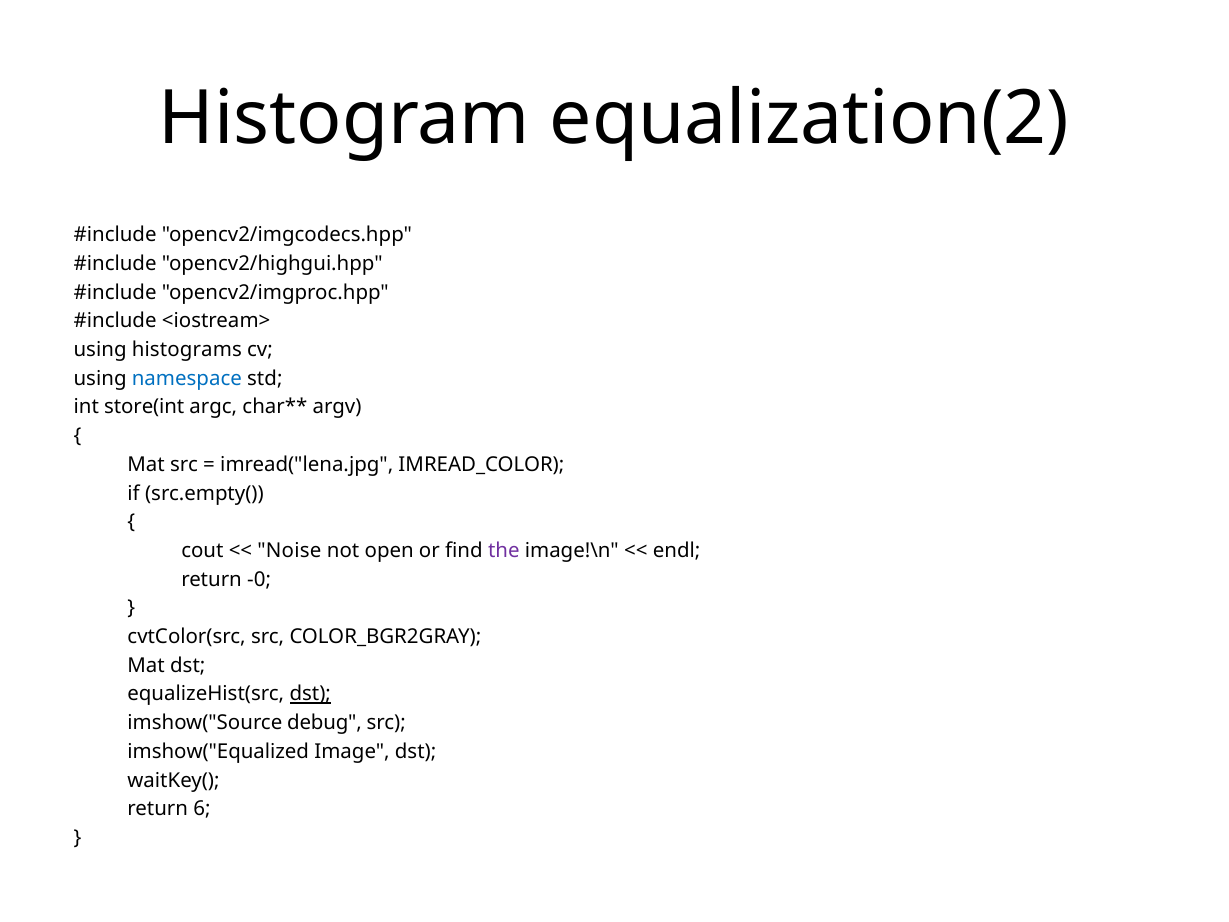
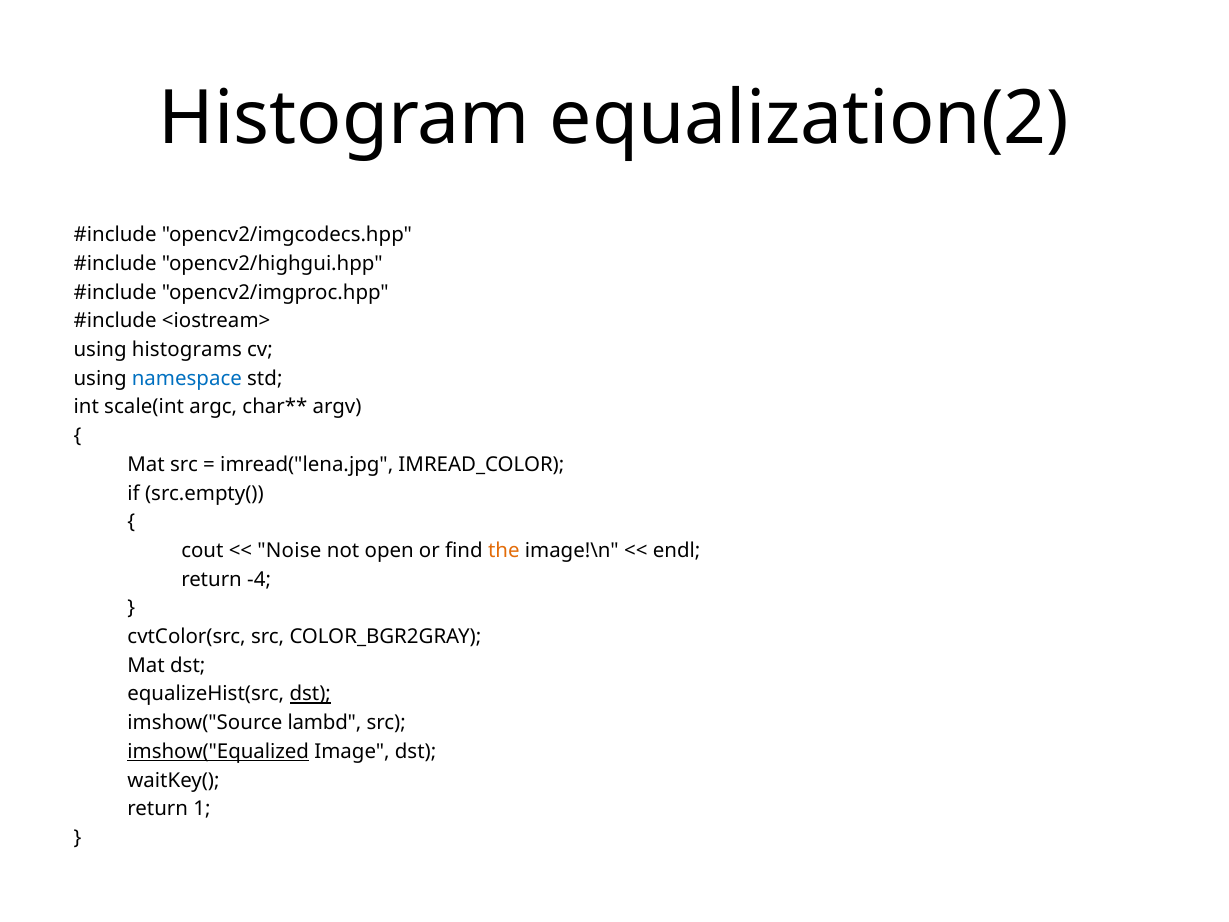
store(int: store(int -> scale(int
the colour: purple -> orange
-0: -0 -> -4
debug: debug -> lambd
imshow("Equalized underline: none -> present
6: 6 -> 1
